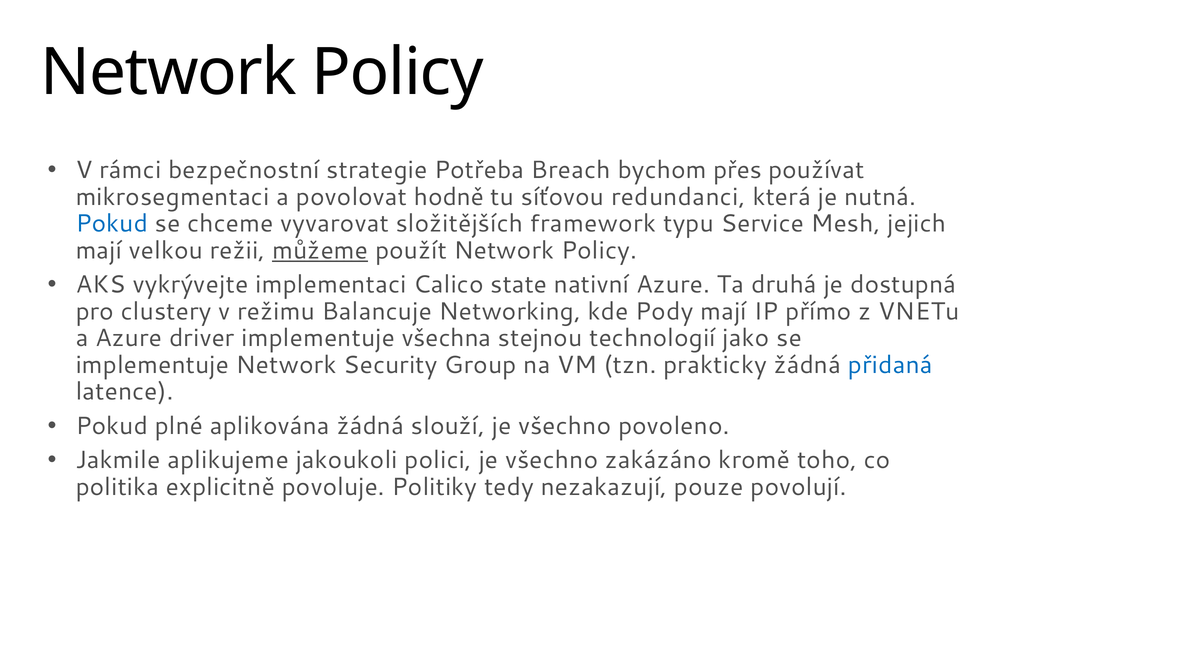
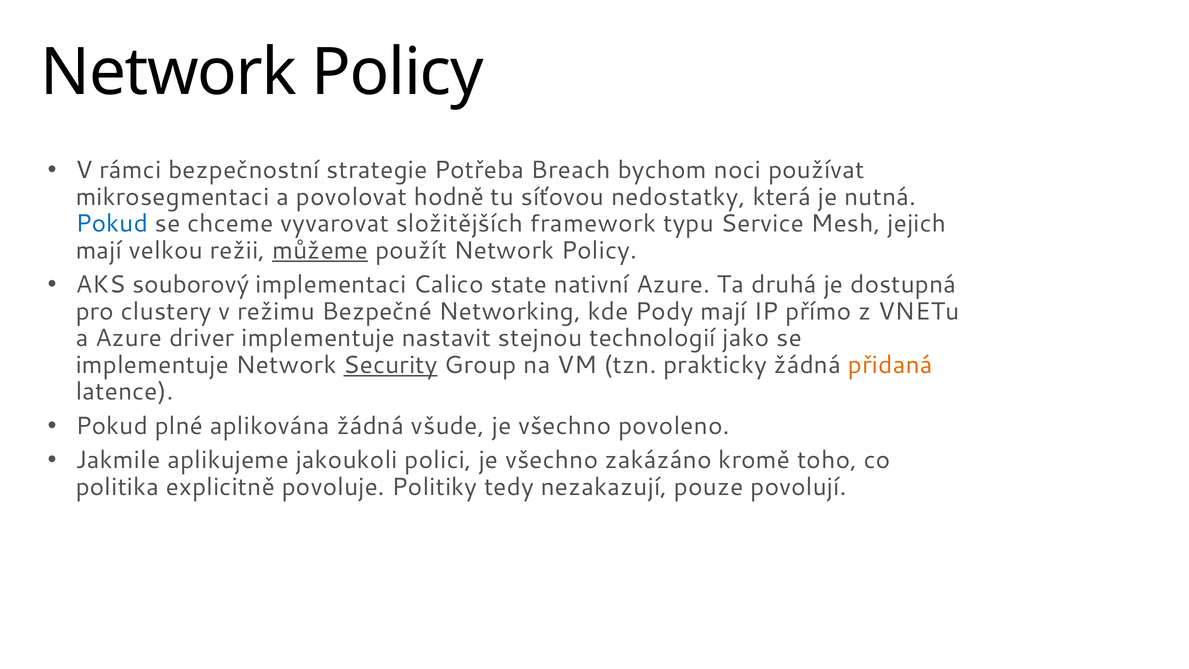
přes: přes -> noci
redundanci: redundanci -> nedostatky
vykrývejte: vykrývejte -> souborový
Balancuje: Balancuje -> Bezpečné
všechna: všechna -> nastavit
Security underline: none -> present
přidaná colour: blue -> orange
slouží: slouží -> všude
